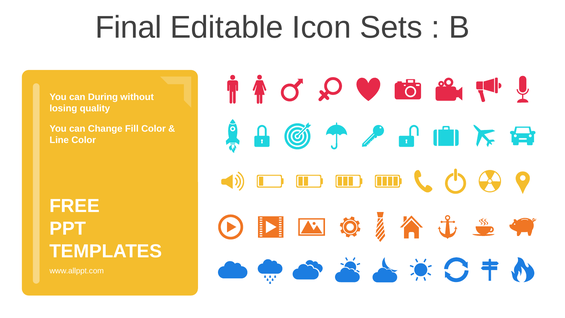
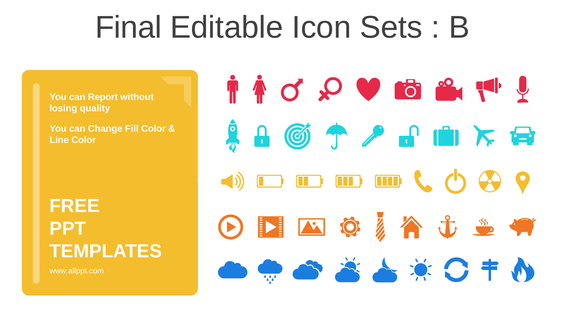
During: During -> Report
